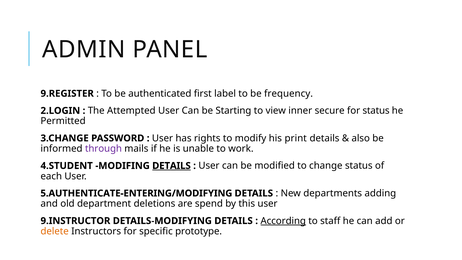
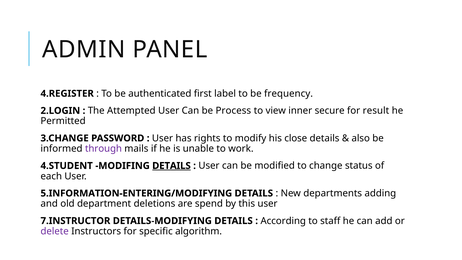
9.REGISTER: 9.REGISTER -> 4.REGISTER
Starting: Starting -> Process
for status: status -> result
print: print -> close
5.AUTHENTICATE-ENTERING/MODIFYING: 5.AUTHENTICATE-ENTERING/MODIFYING -> 5.INFORMATION-ENTERING/MODIFYING
9.INSTRUCTOR: 9.INSTRUCTOR -> 7.INSTRUCTOR
According underline: present -> none
delete colour: orange -> purple
prototype: prototype -> algorithm
